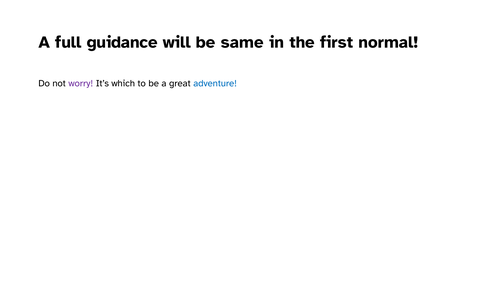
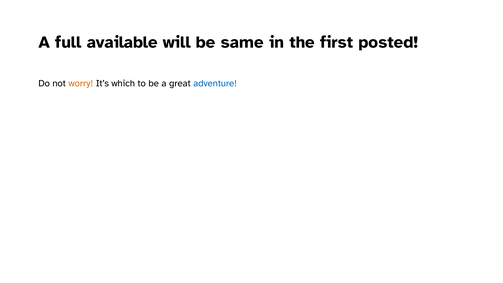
guidance: guidance -> available
normal: normal -> posted
worry colour: purple -> orange
